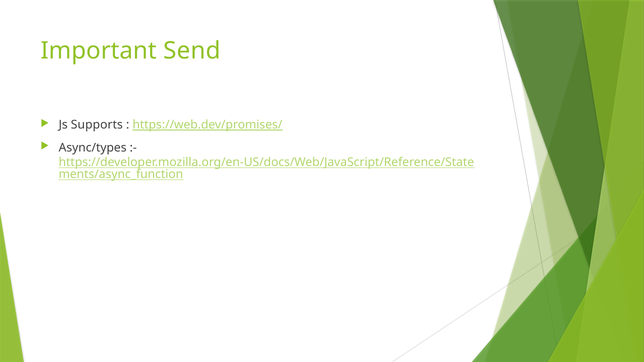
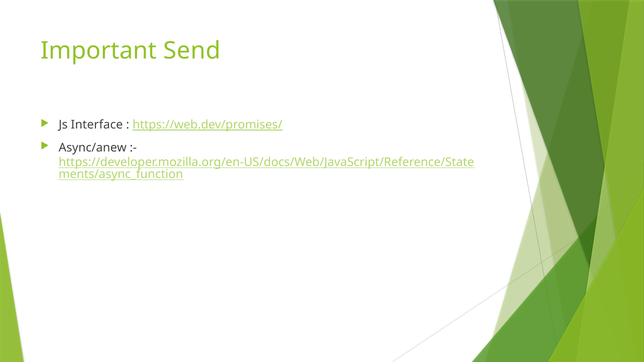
Supports: Supports -> Interface
Async/types: Async/types -> Async/anew
